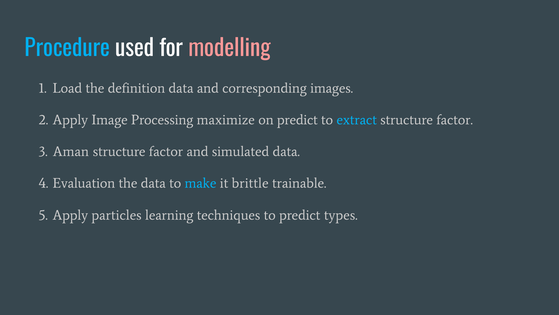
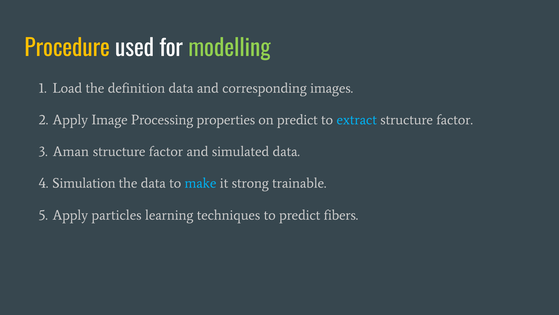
Procedure colour: light blue -> yellow
modelling colour: pink -> light green
maximize: maximize -> properties
Evaluation: Evaluation -> Simulation
brittle: brittle -> strong
types: types -> fibers
